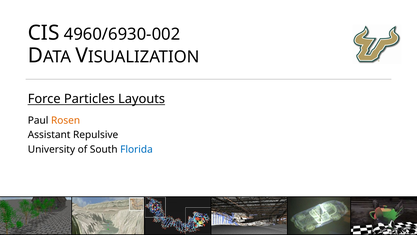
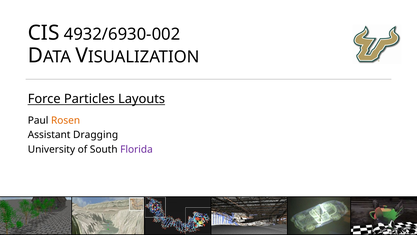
4960/6930-002: 4960/6930-002 -> 4932/6930-002
Repulsive: Repulsive -> Dragging
Florida colour: blue -> purple
